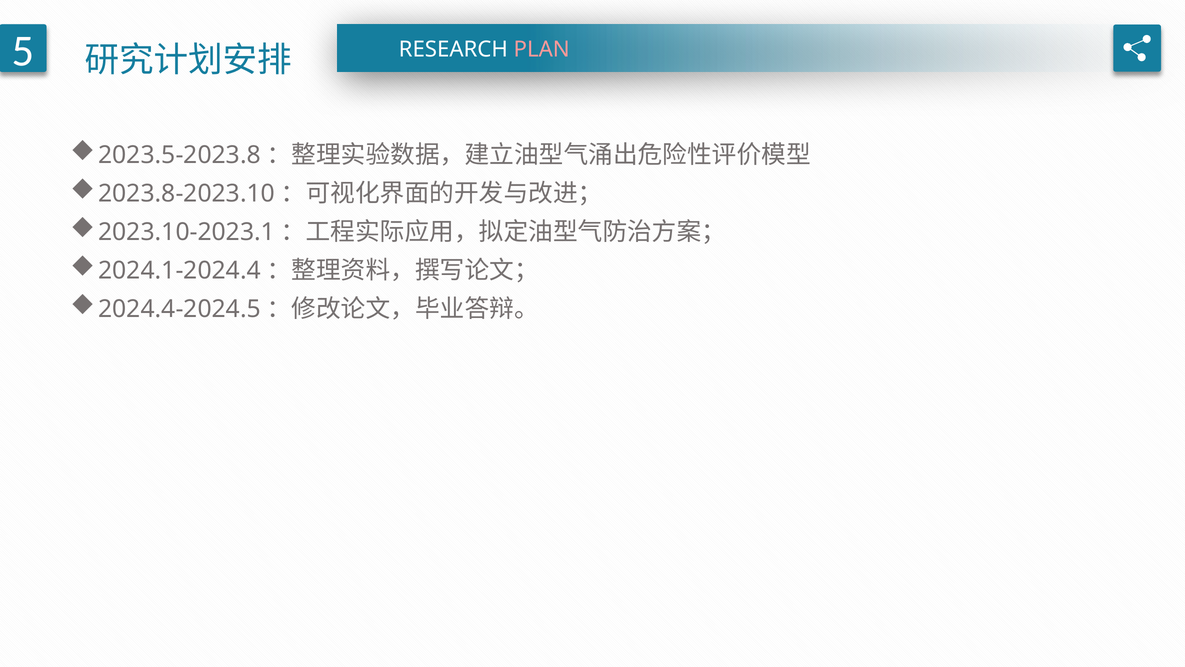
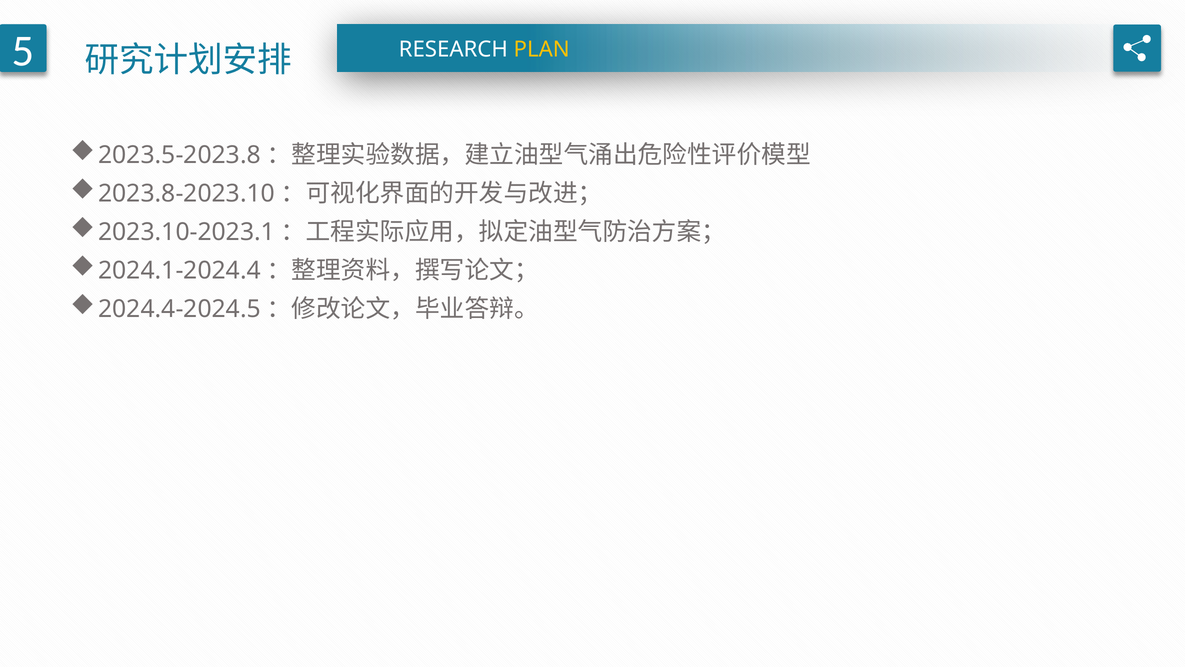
PLAN colour: pink -> yellow
